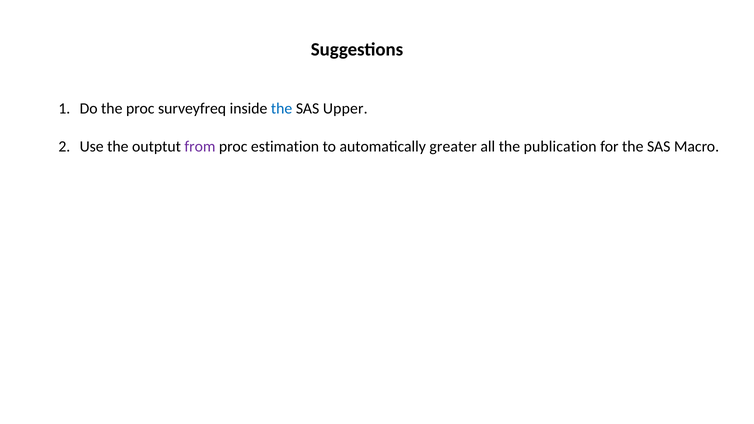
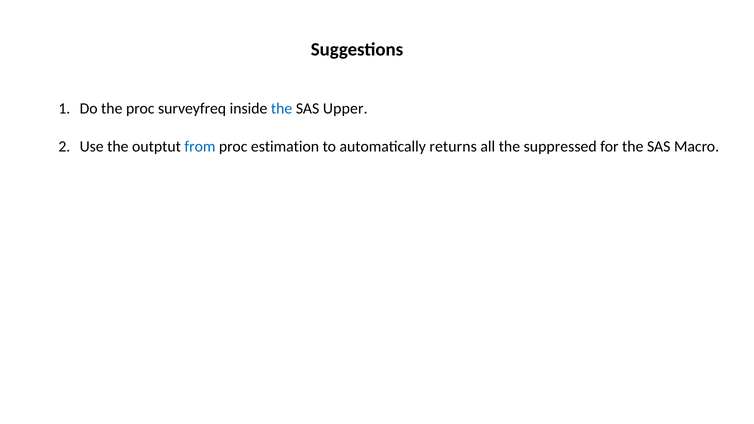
from colour: purple -> blue
greater: greater -> returns
publication: publication -> suppressed
